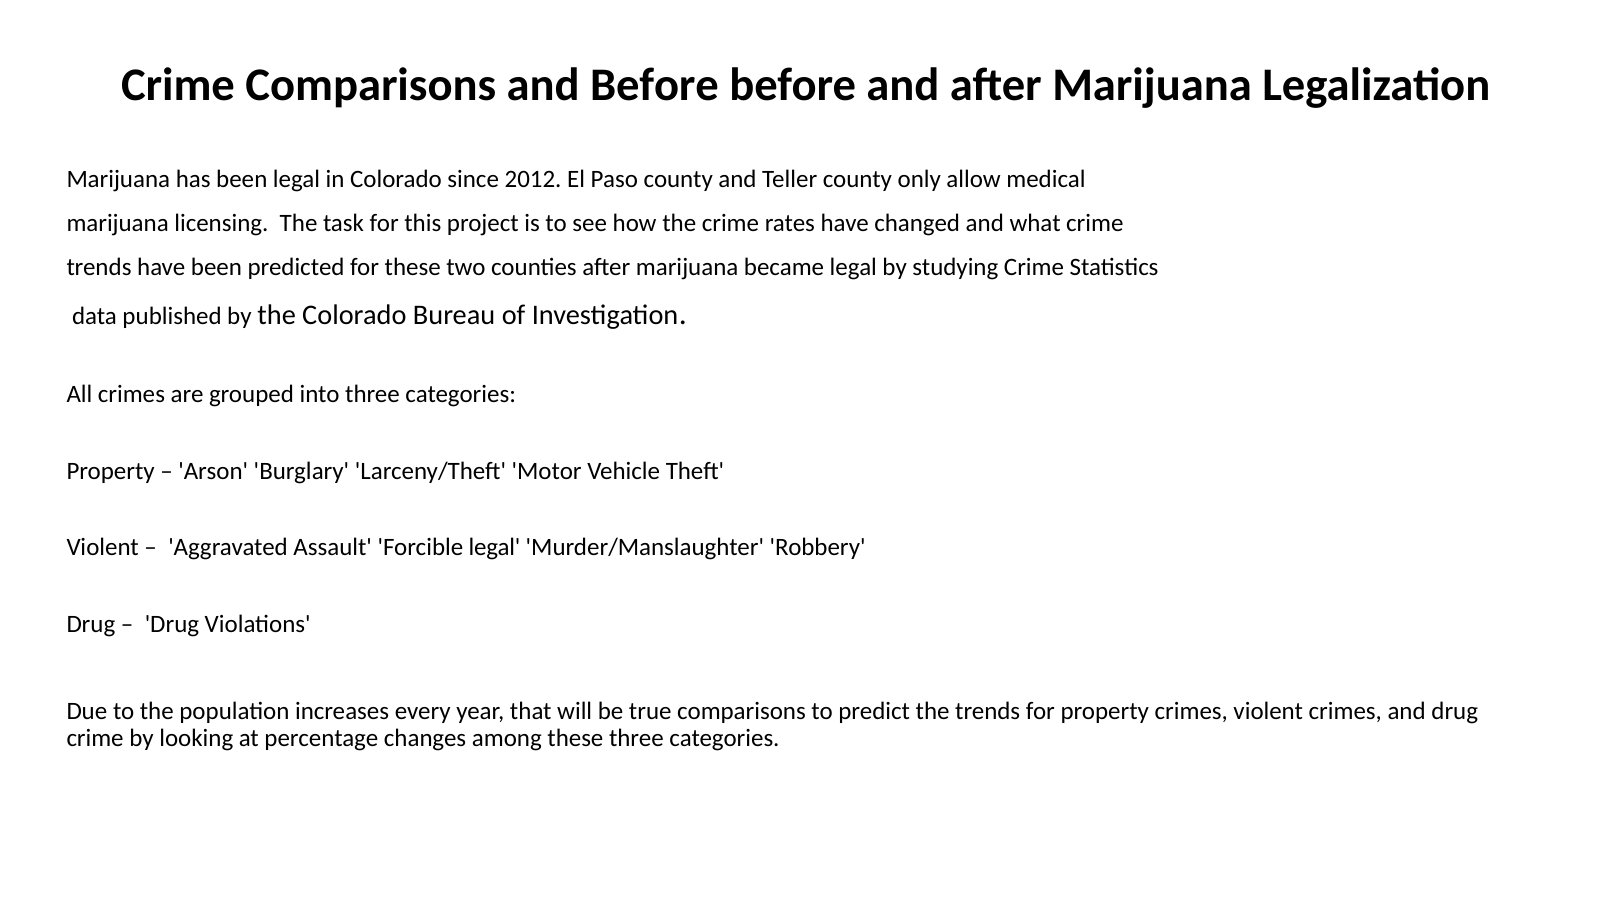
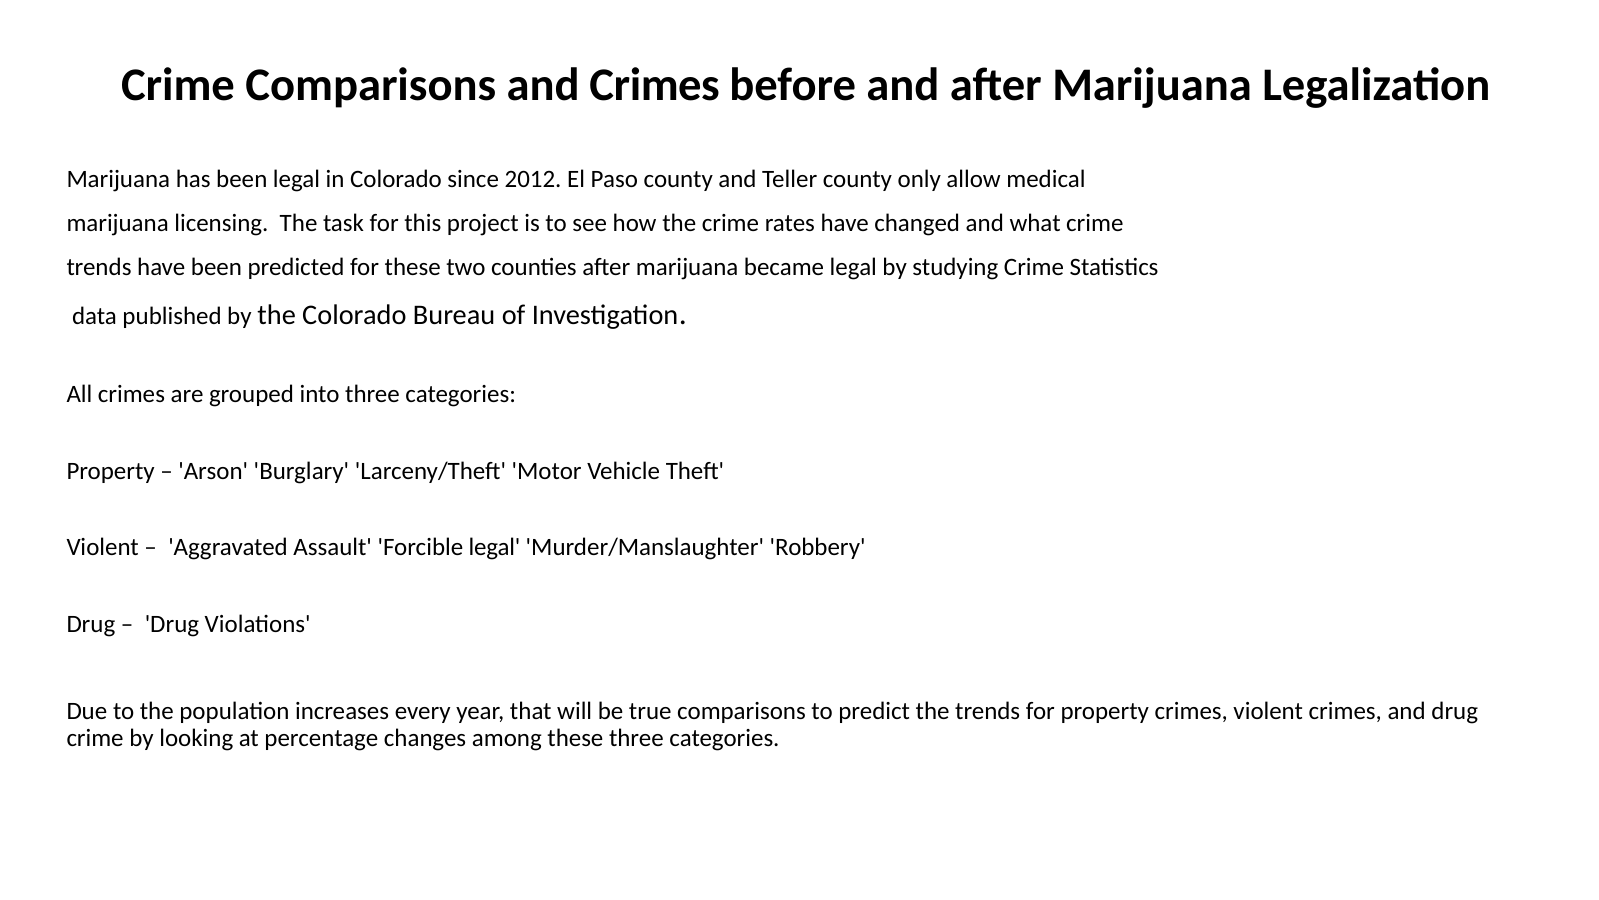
and Before: Before -> Crimes
